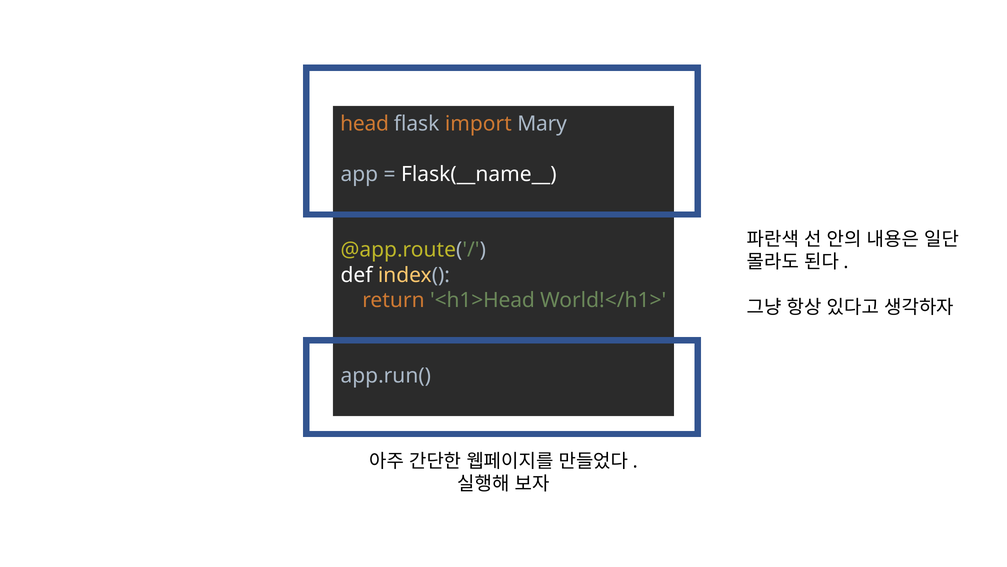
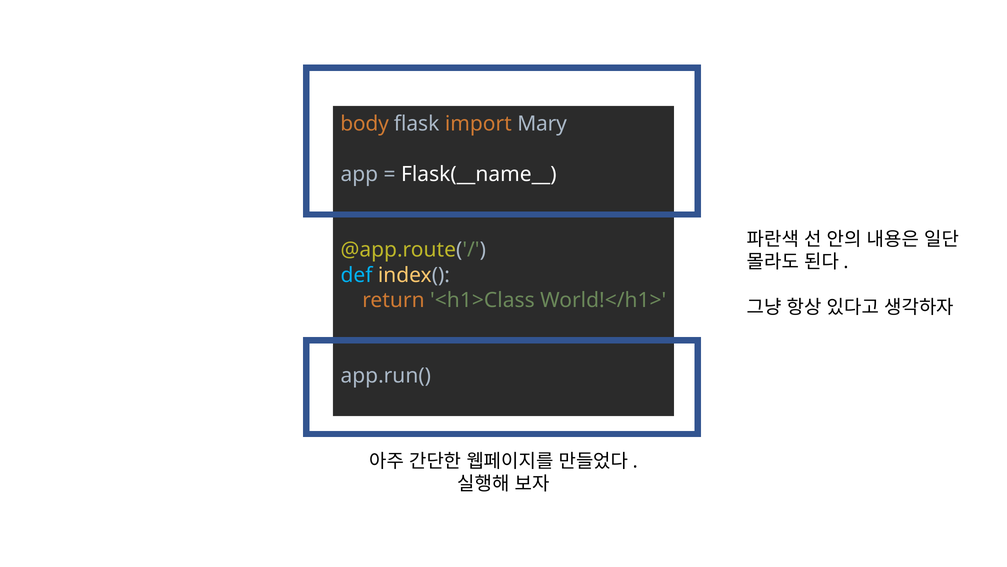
head: head -> body
def colour: white -> light blue
<h1>Head: <h1>Head -> <h1>Class
